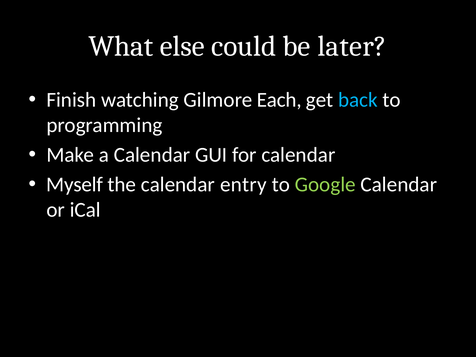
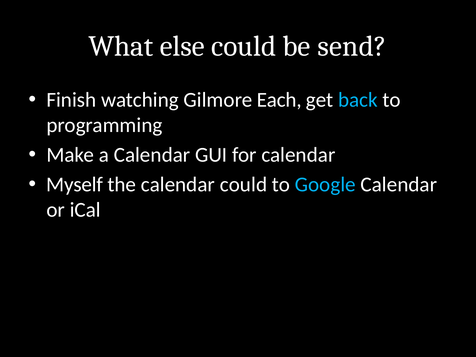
later: later -> send
calendar entry: entry -> could
Google colour: light green -> light blue
